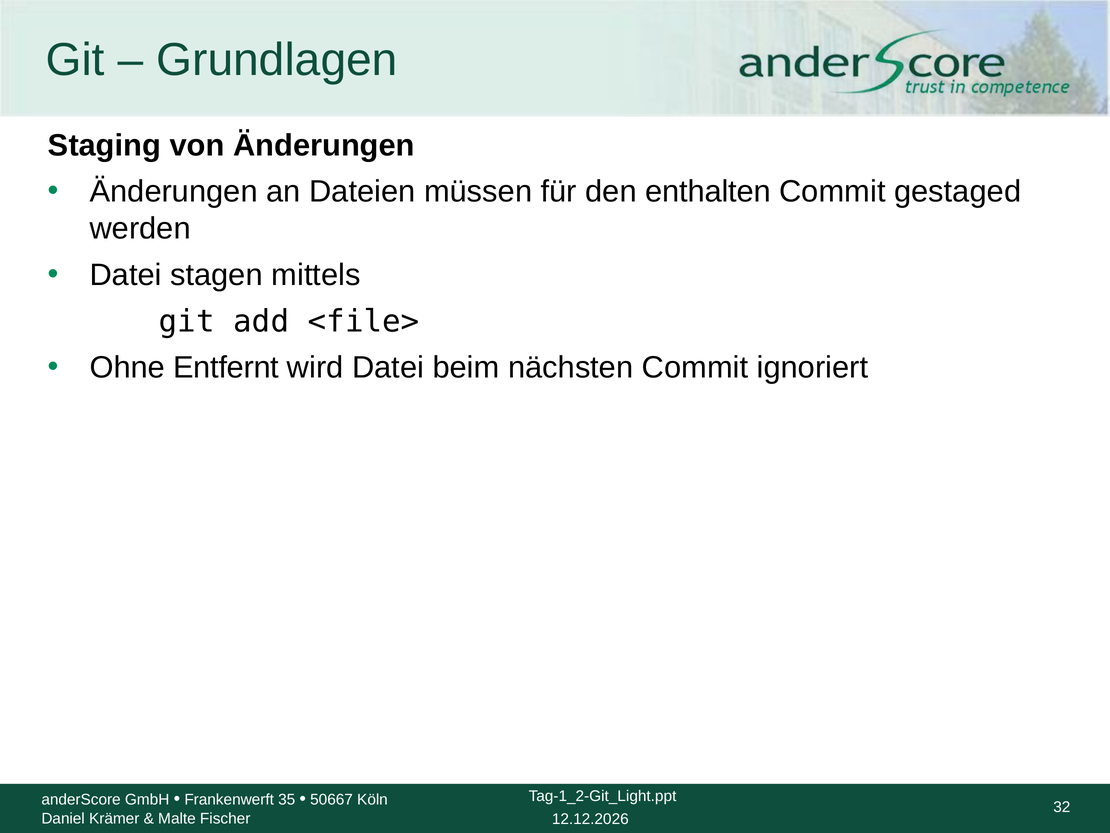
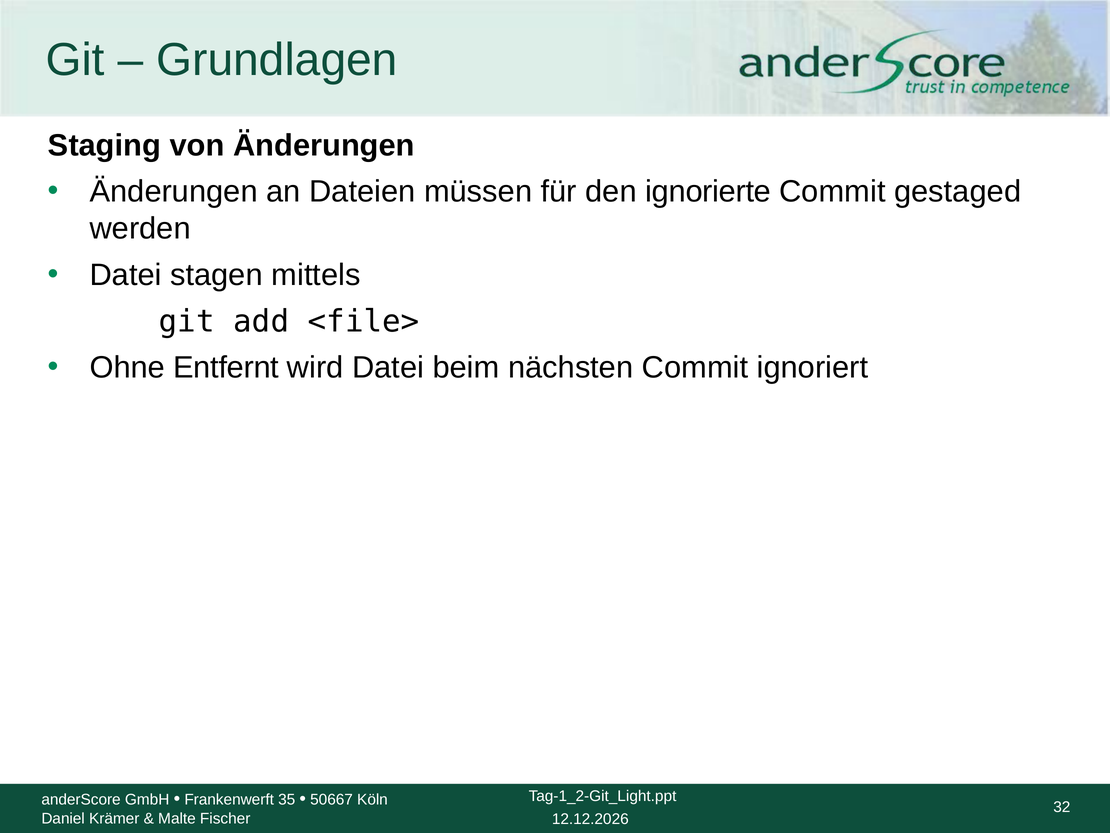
enthalten: enthalten -> ignorierte
